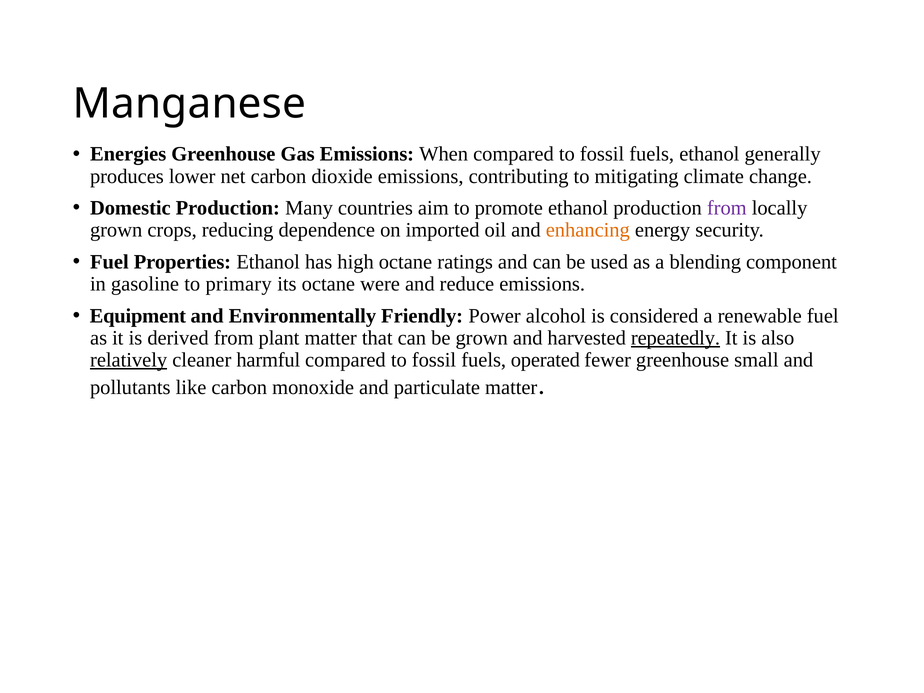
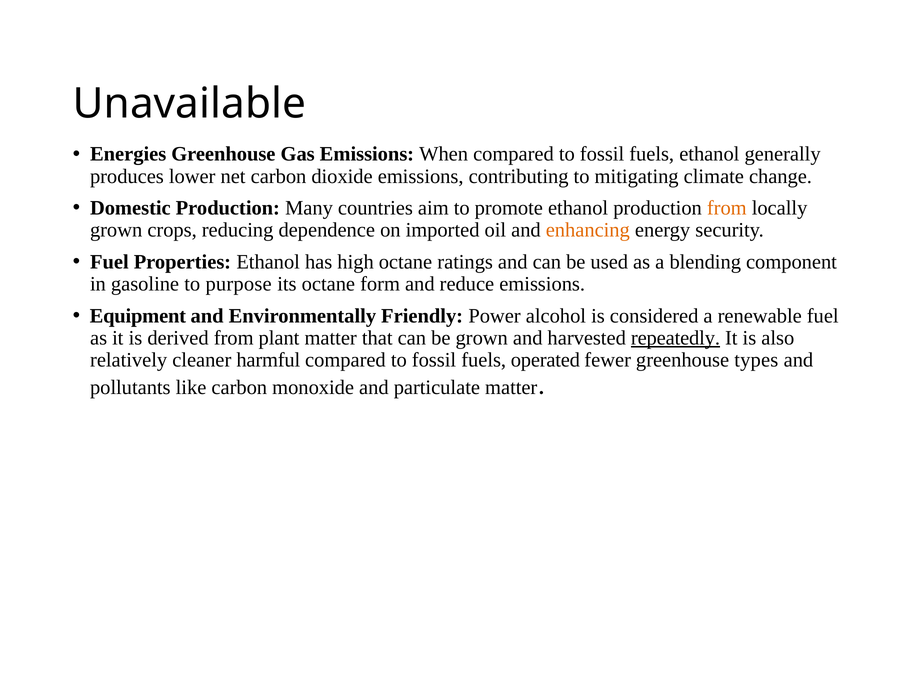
Manganese: Manganese -> Unavailable
from at (727, 208) colour: purple -> orange
primary: primary -> purpose
were: were -> form
relatively underline: present -> none
small: small -> types
